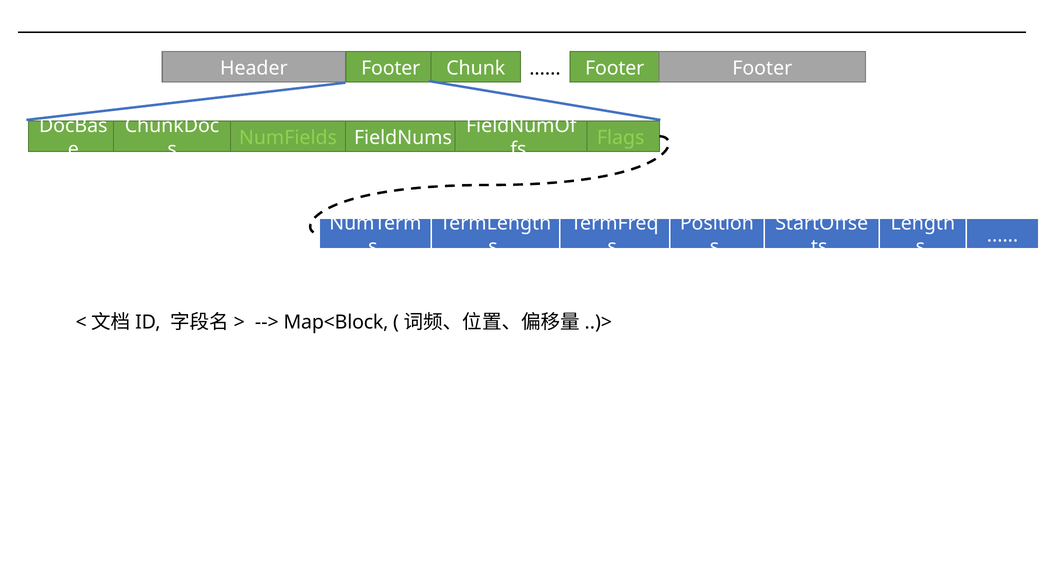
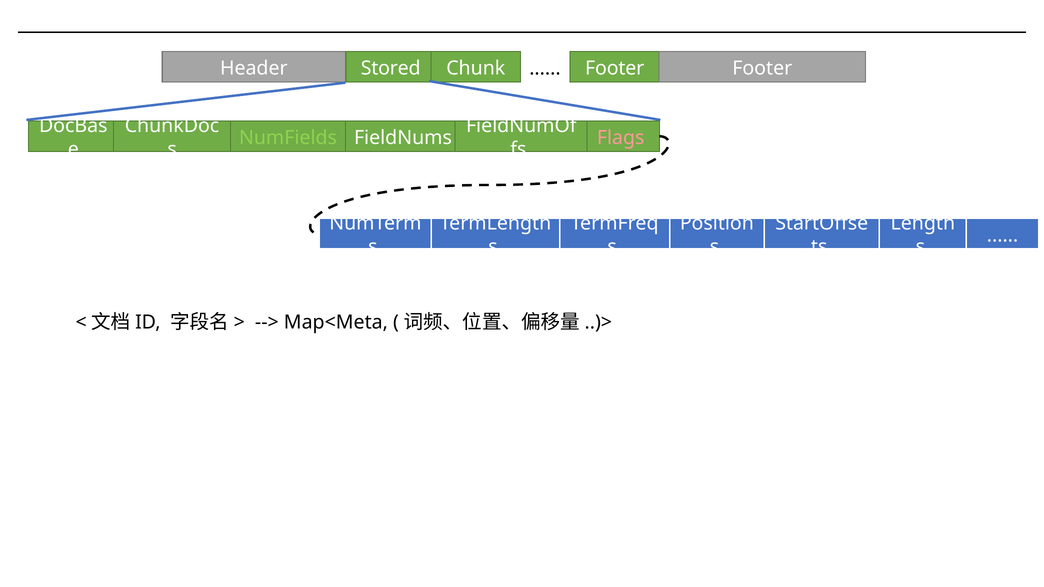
Header Footer: Footer -> Stored
Flags colour: light green -> pink
Map<Block: Map<Block -> Map<Meta
